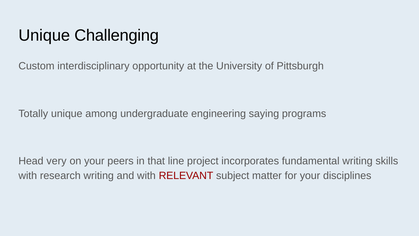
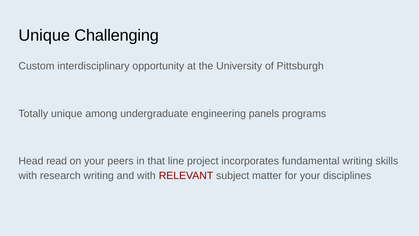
saying: saying -> panels
very: very -> read
